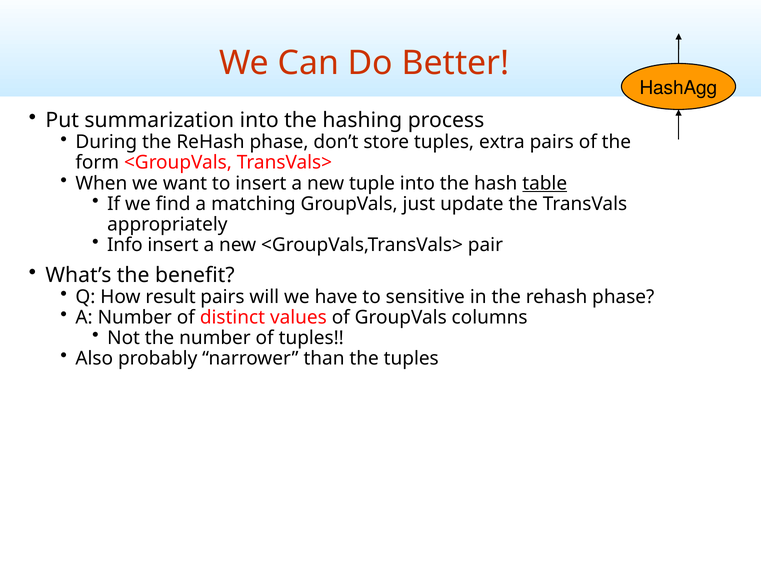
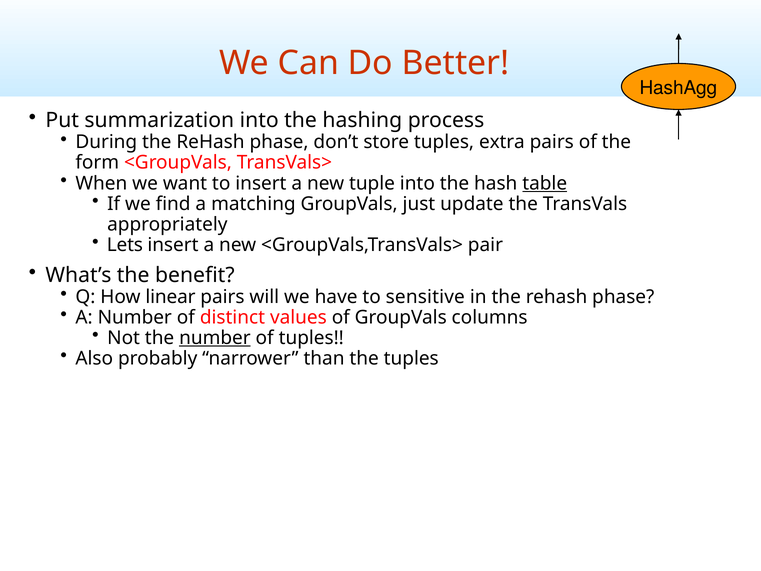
Info: Info -> Lets
result: result -> linear
number at (215, 338) underline: none -> present
